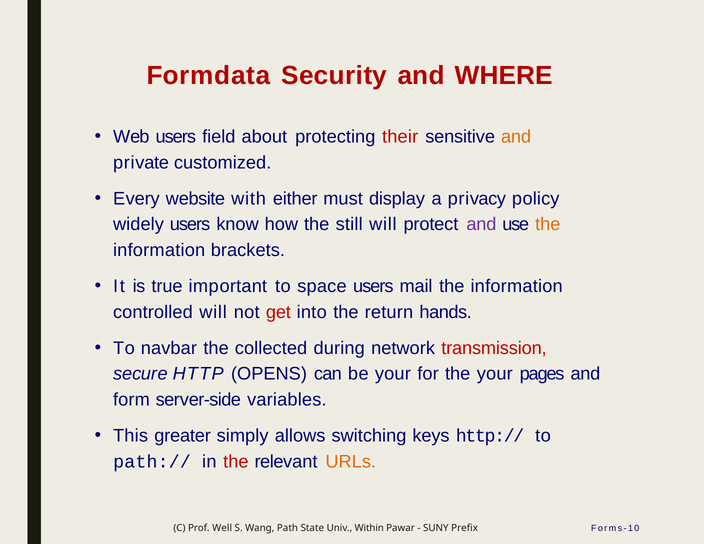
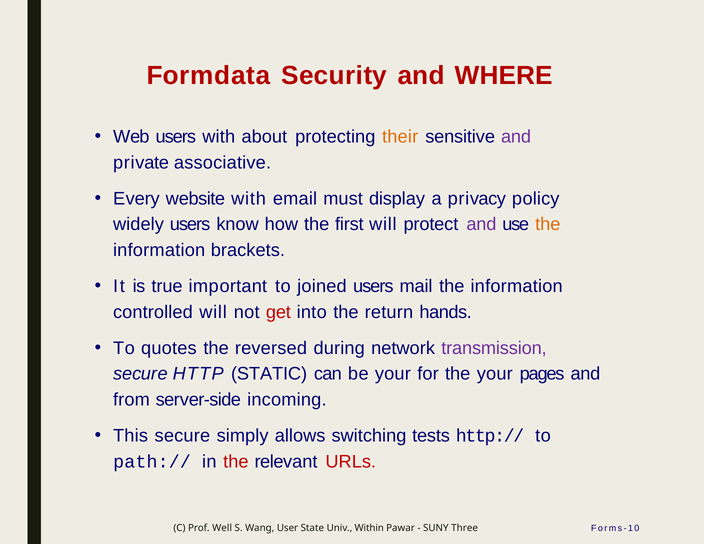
users field: field -> with
their colour: red -> orange
and at (516, 137) colour: orange -> purple
customized: customized -> associative
either: either -> email
still: still -> first
space: space -> joined
navbar: navbar -> quotes
collected: collected -> reversed
transmission colour: red -> purple
OPENS: OPENS -> STATIC
form: form -> from
variables: variables -> incoming
This greater: greater -> secure
keys: keys -> tests
URLs colour: orange -> red
Path: Path -> User
Prefix: Prefix -> Three
